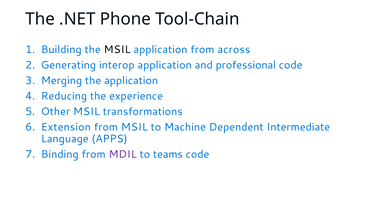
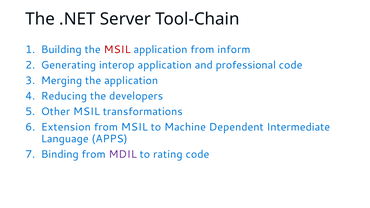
Phone: Phone -> Server
MSIL at (117, 50) colour: black -> red
across: across -> inform
experience: experience -> developers
teams: teams -> rating
